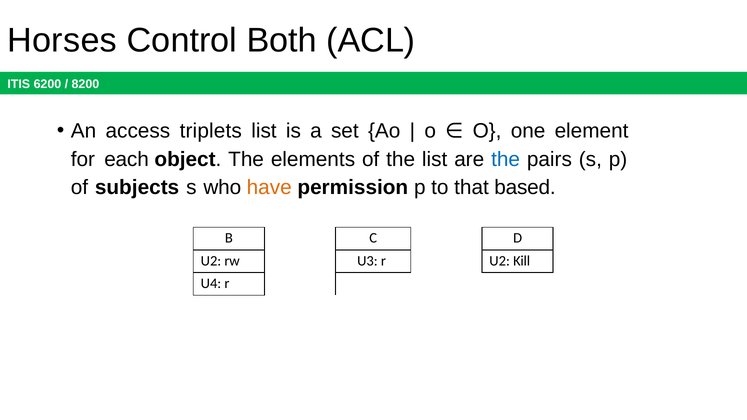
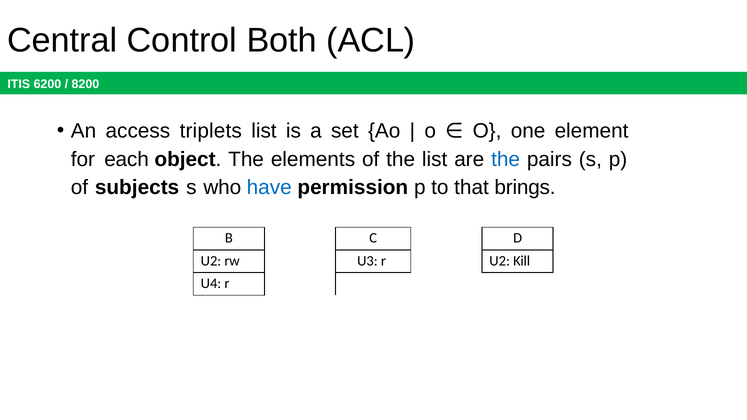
Horses: Horses -> Central
have colour: orange -> blue
based: based -> brings
